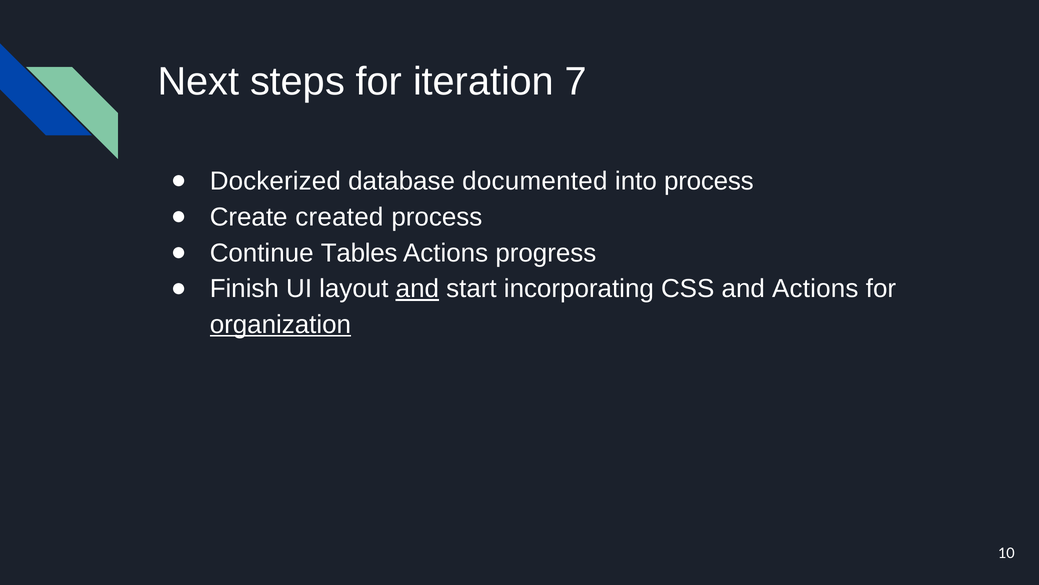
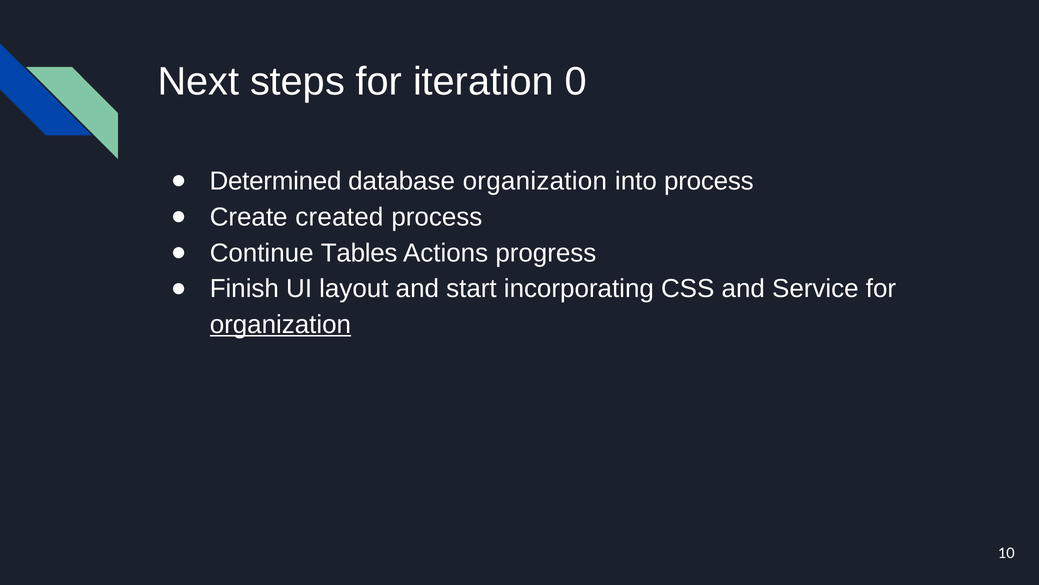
7: 7 -> 0
Dockerized: Dockerized -> Determined
database documented: documented -> organization
and at (417, 289) underline: present -> none
and Actions: Actions -> Service
